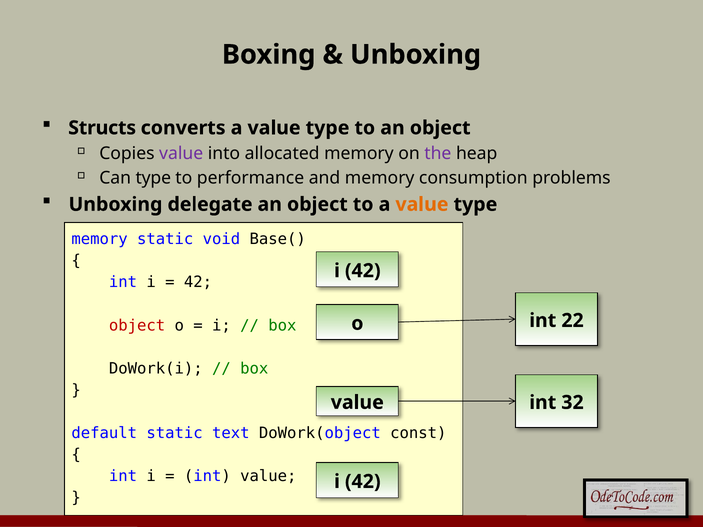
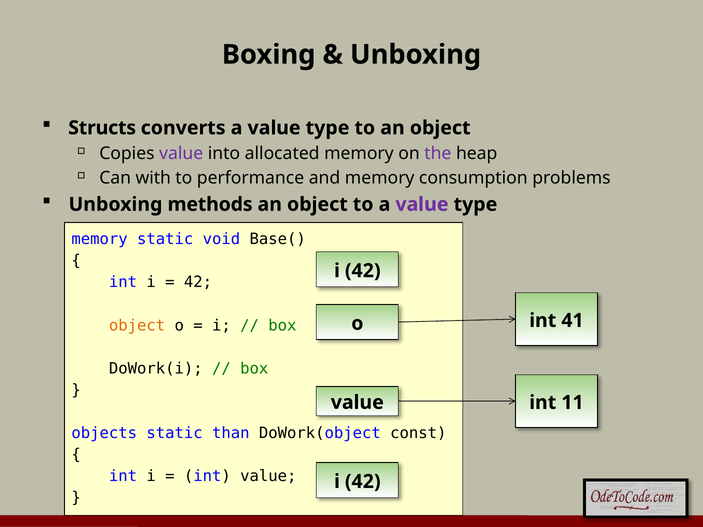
Can type: type -> with
delegate: delegate -> methods
value at (422, 204) colour: orange -> purple
object at (137, 326) colour: red -> orange
22: 22 -> 41
32: 32 -> 11
default: default -> objects
text: text -> than
